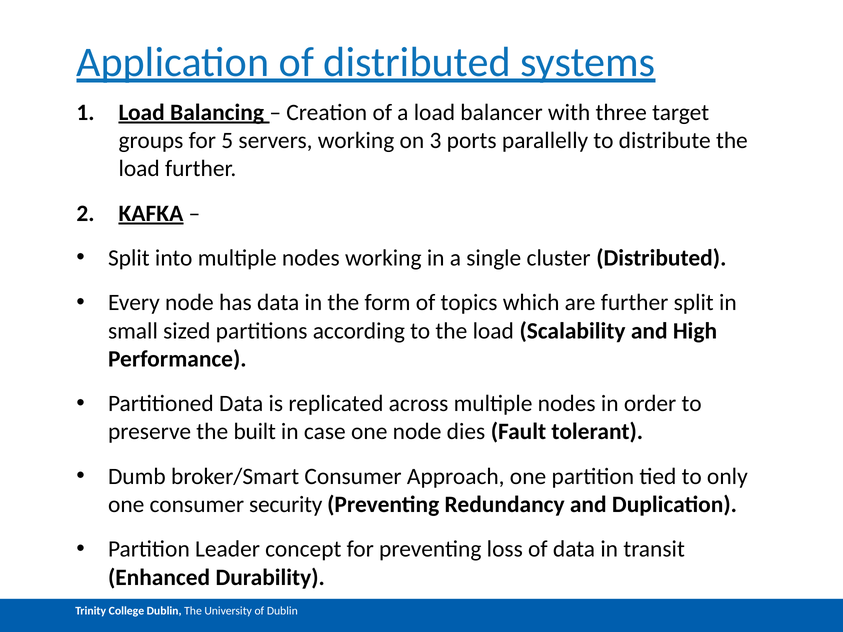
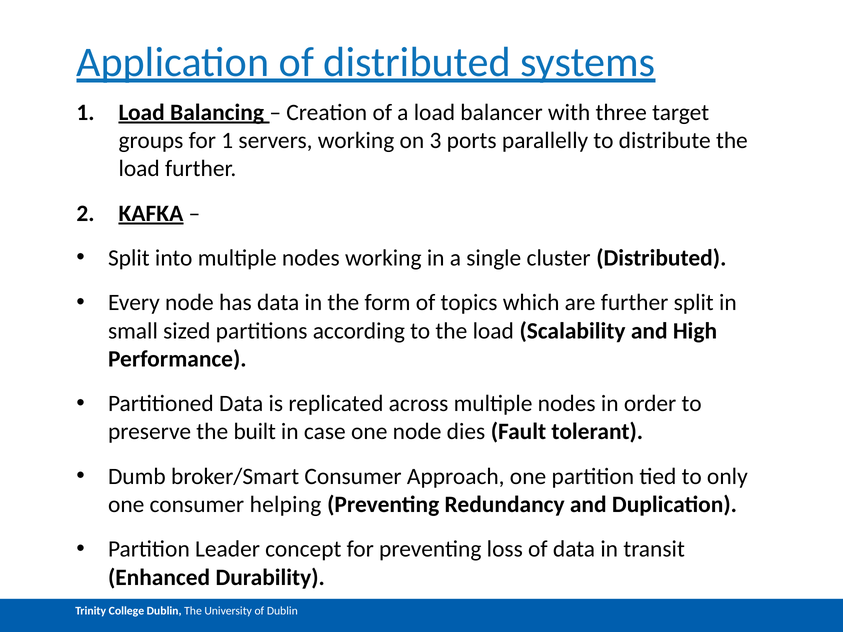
for 5: 5 -> 1
security: security -> helping
